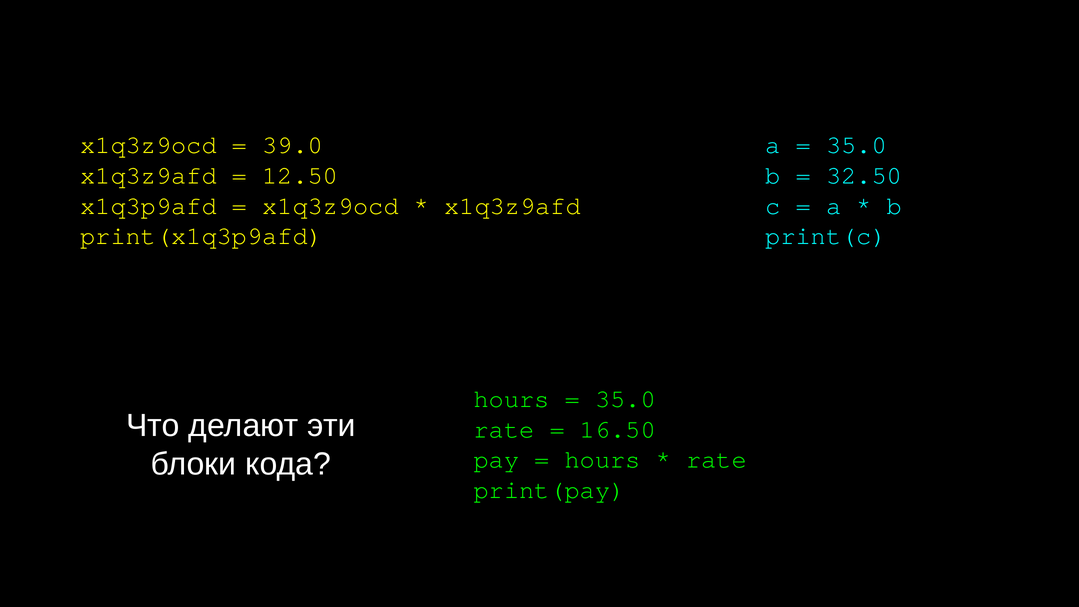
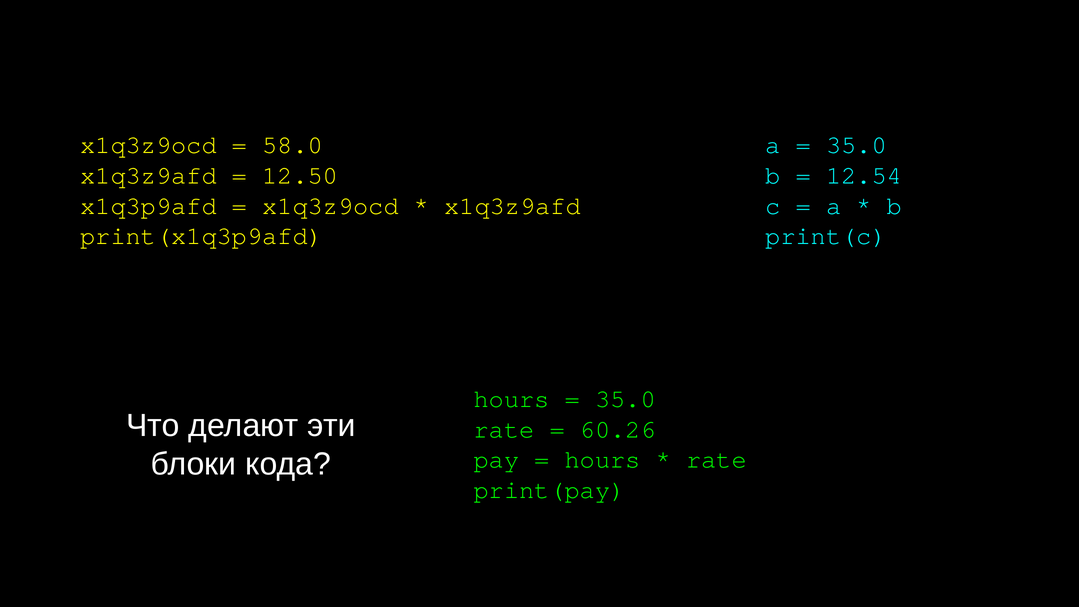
39.0: 39.0 -> 58.0
32.50: 32.50 -> 12.54
16.50: 16.50 -> 60.26
